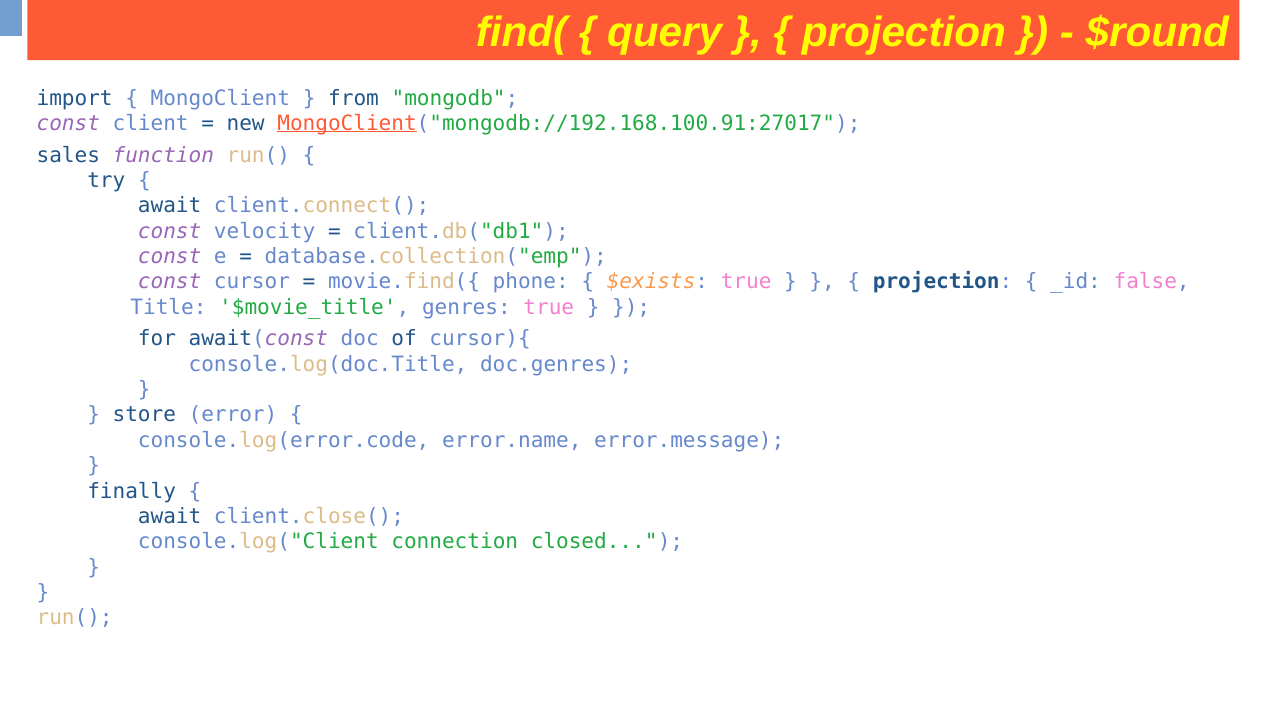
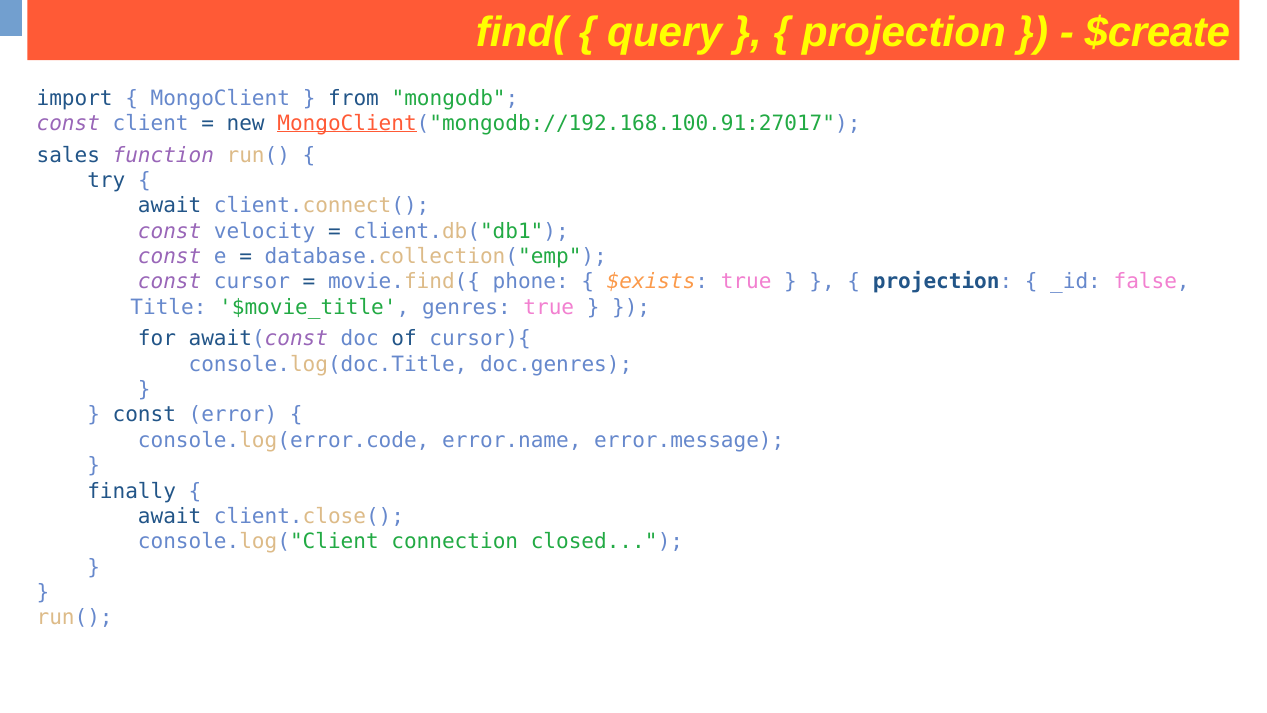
$round: $round -> $create
store at (144, 415): store -> const
